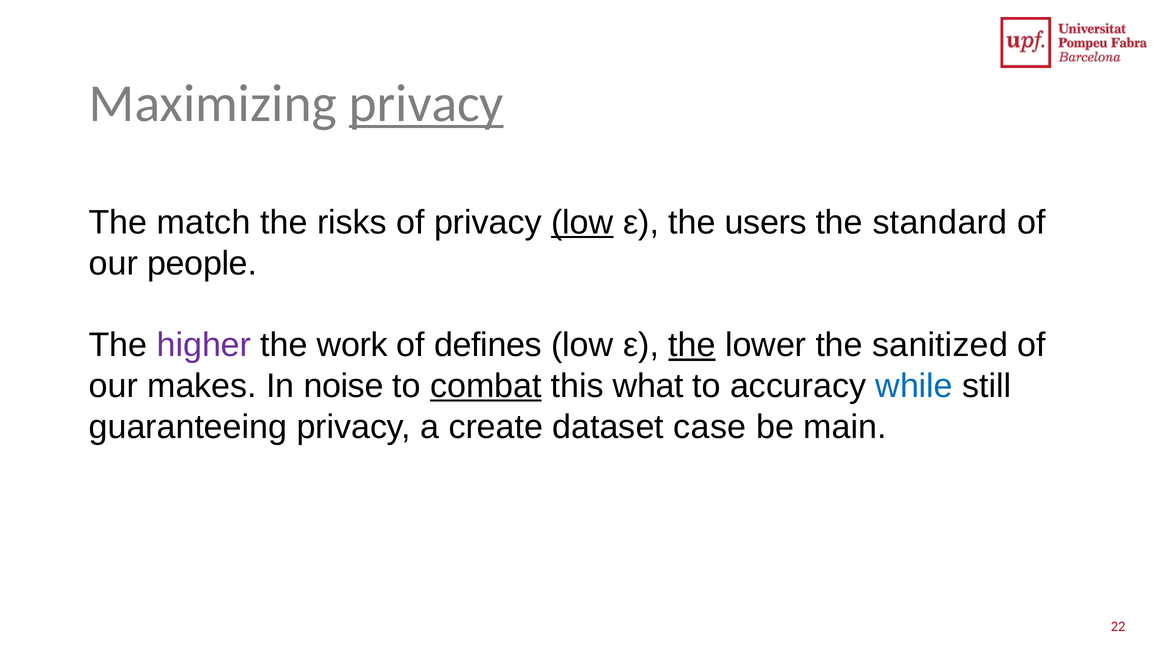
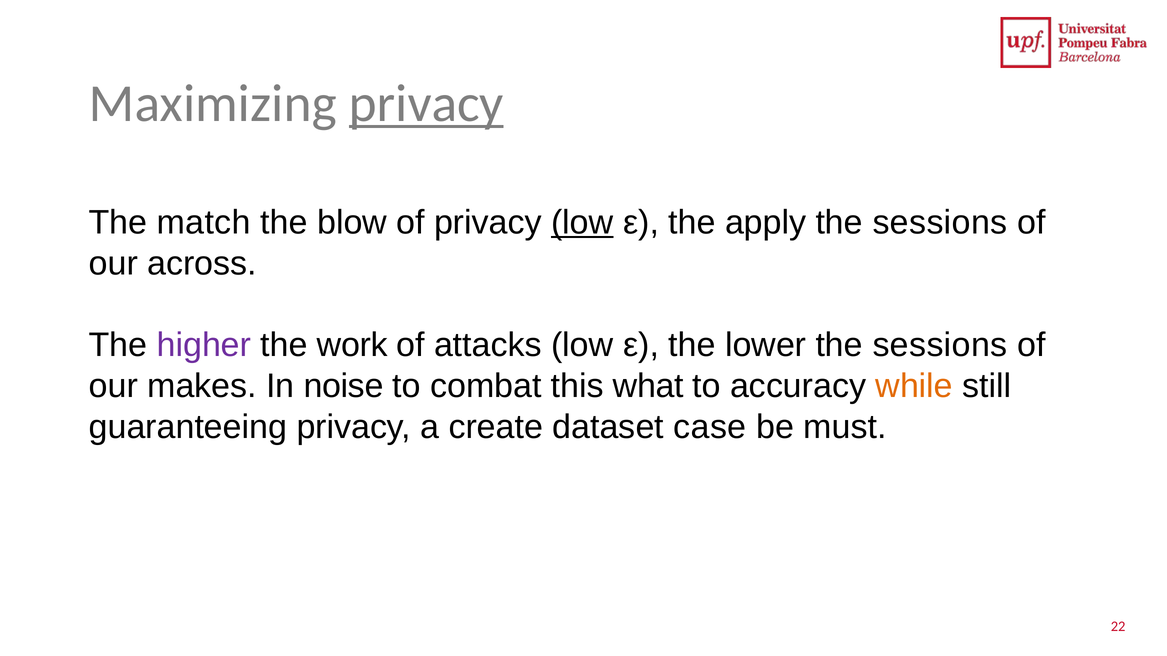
risks: risks -> blow
users: users -> apply
standard at (940, 223): standard -> sessions
people: people -> across
defines: defines -> attacks
the at (692, 345) underline: present -> none
lower the sanitized: sanitized -> sessions
combat underline: present -> none
while colour: blue -> orange
main: main -> must
